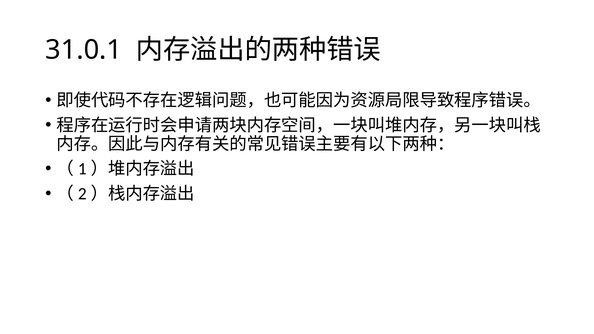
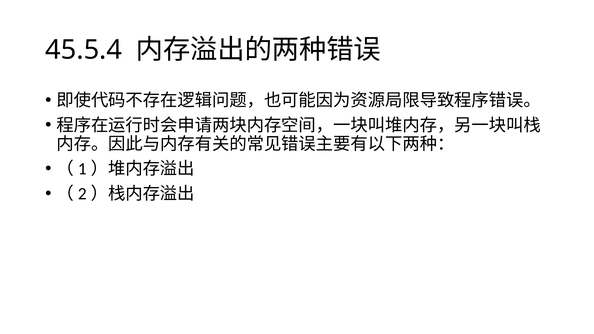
31.0.1: 31.0.1 -> 45.5.4
